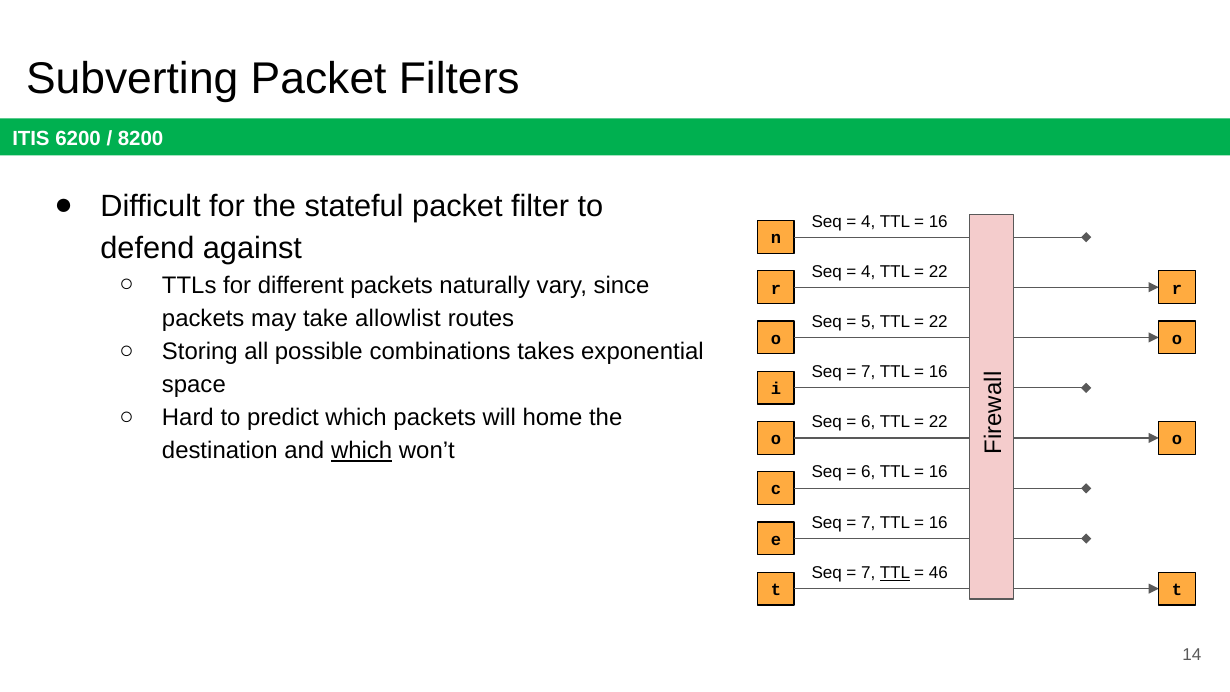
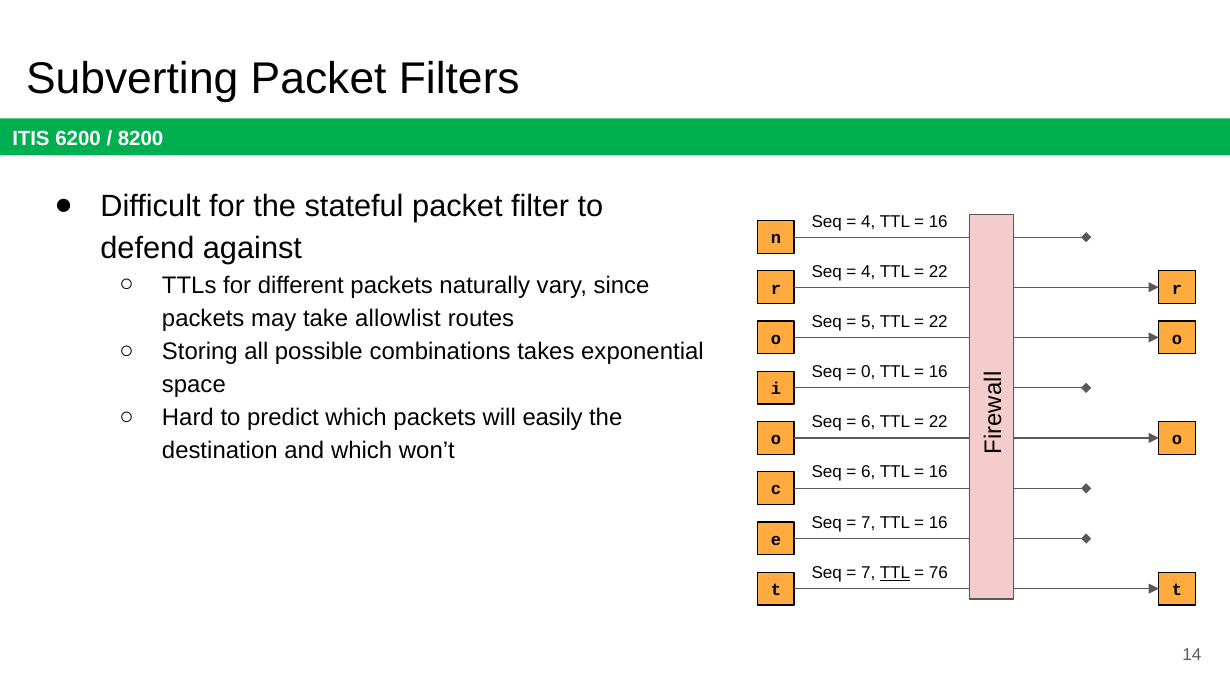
7 at (868, 372): 7 -> 0
home: home -> easily
which at (362, 451) underline: present -> none
46: 46 -> 76
